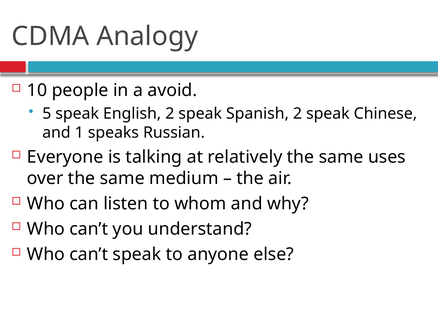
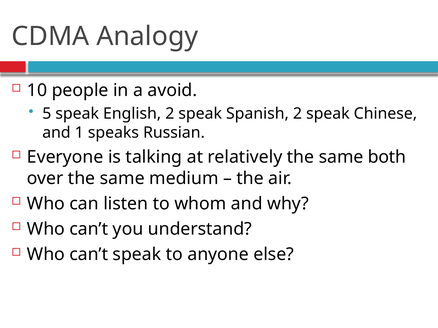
uses: uses -> both
